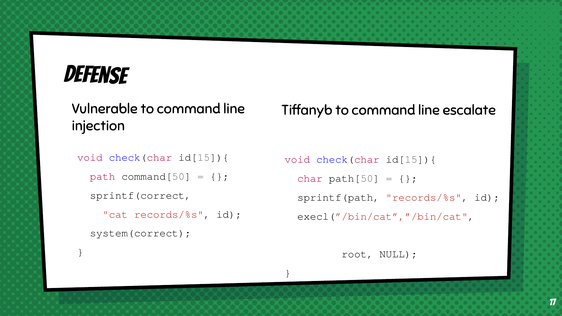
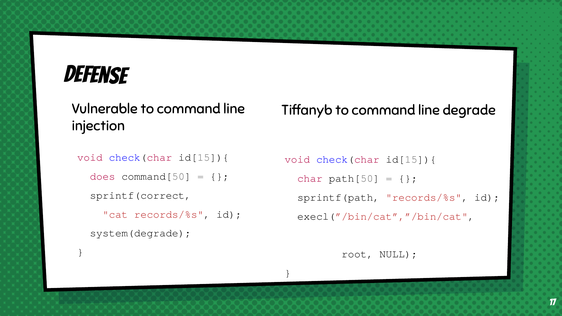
escalate: escalate -> degrade
path: path -> does
system(correct: system(correct -> system(degrade
